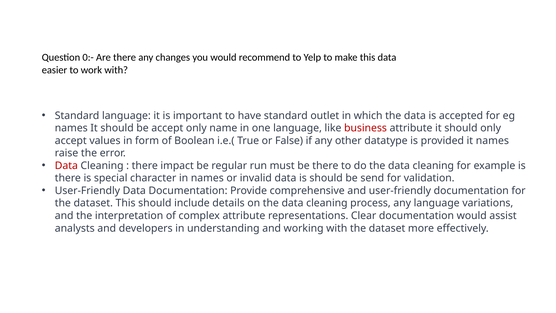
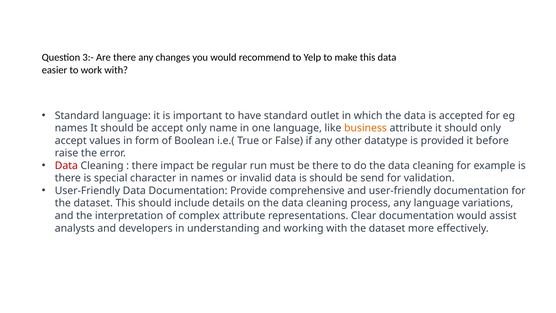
0:-: 0:- -> 3:-
business colour: red -> orange
it names: names -> before
